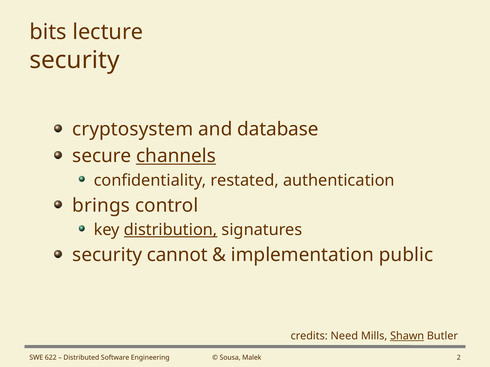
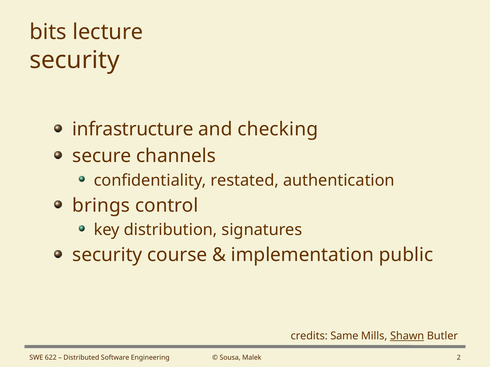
cryptosystem: cryptosystem -> infrastructure
database: database -> checking
channels underline: present -> none
distribution underline: present -> none
cannot: cannot -> course
Need: Need -> Same
